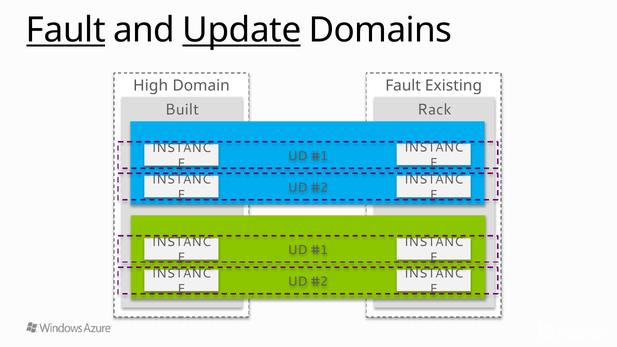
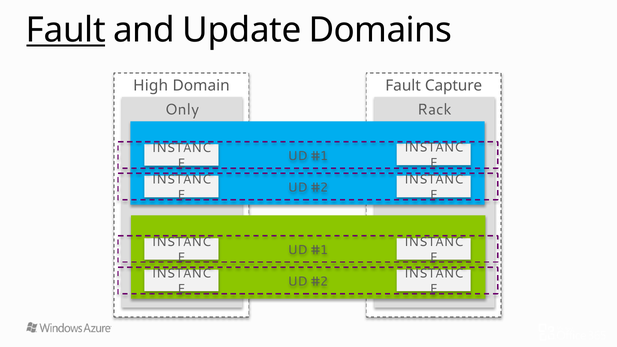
Update underline: present -> none
Existing: Existing -> Capture
Built: Built -> Only
